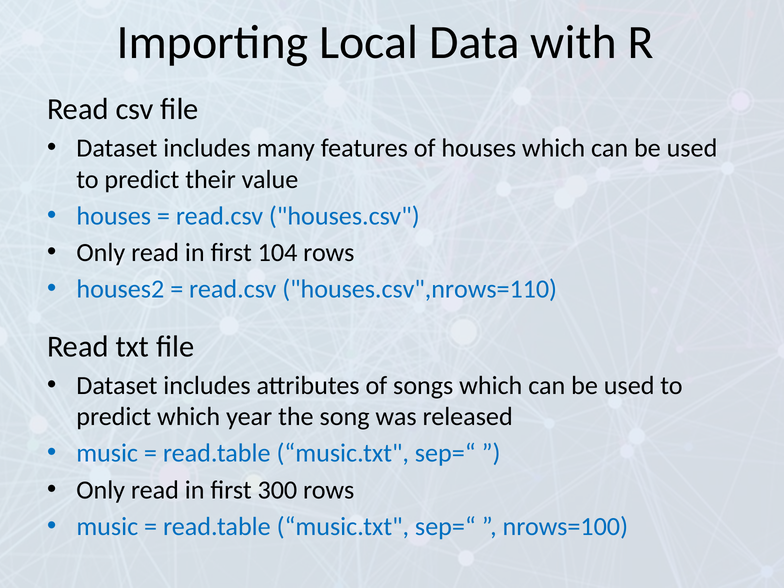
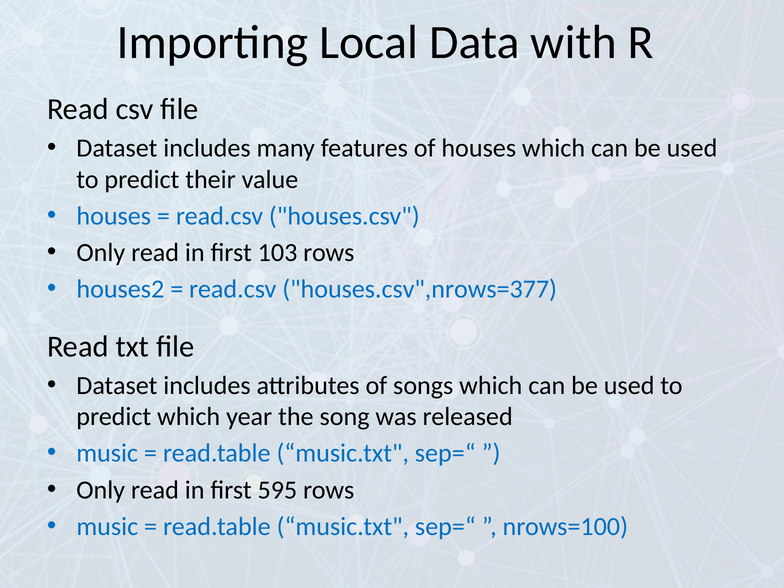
104: 104 -> 103
houses.csv",nrows=110: houses.csv",nrows=110 -> houses.csv",nrows=377
300: 300 -> 595
